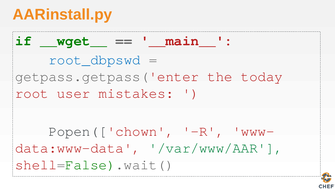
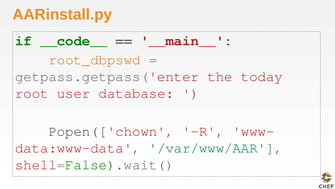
__wget__: __wget__ -> __code__
root_dbpswd colour: blue -> orange
mistakes: mistakes -> database
